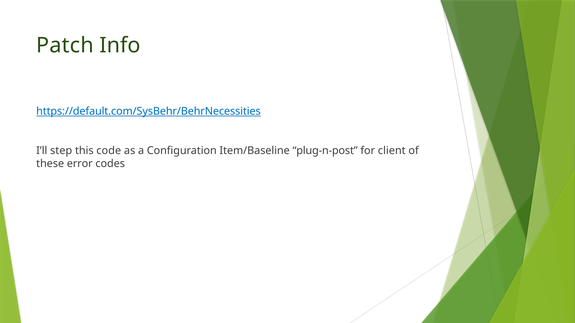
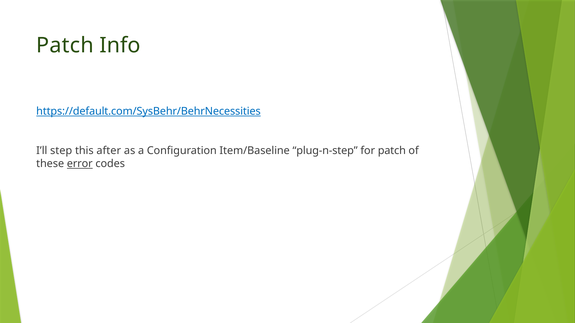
code: code -> after
plug-n-post: plug-n-post -> plug-n-step
for client: client -> patch
error underline: none -> present
